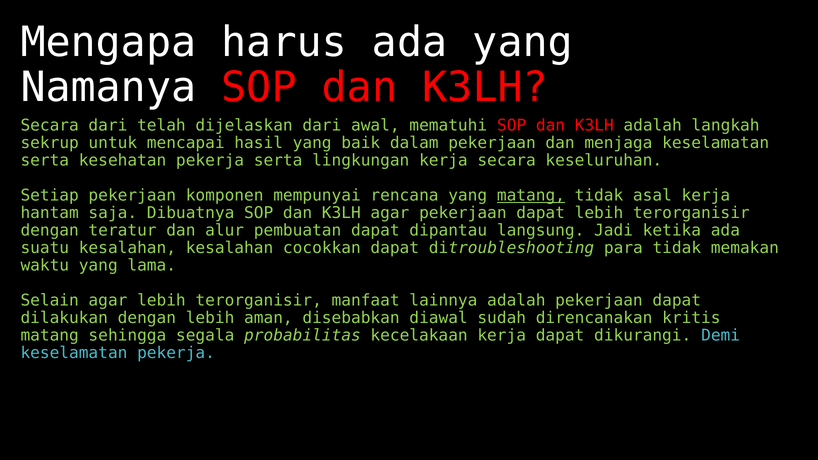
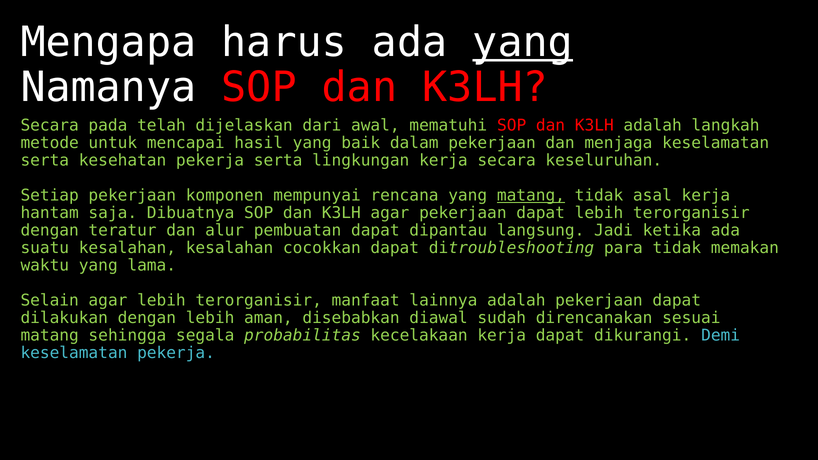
yang at (523, 42) underline: none -> present
Secara dari: dari -> pada
sekrup: sekrup -> metode
kritis: kritis -> sesuai
